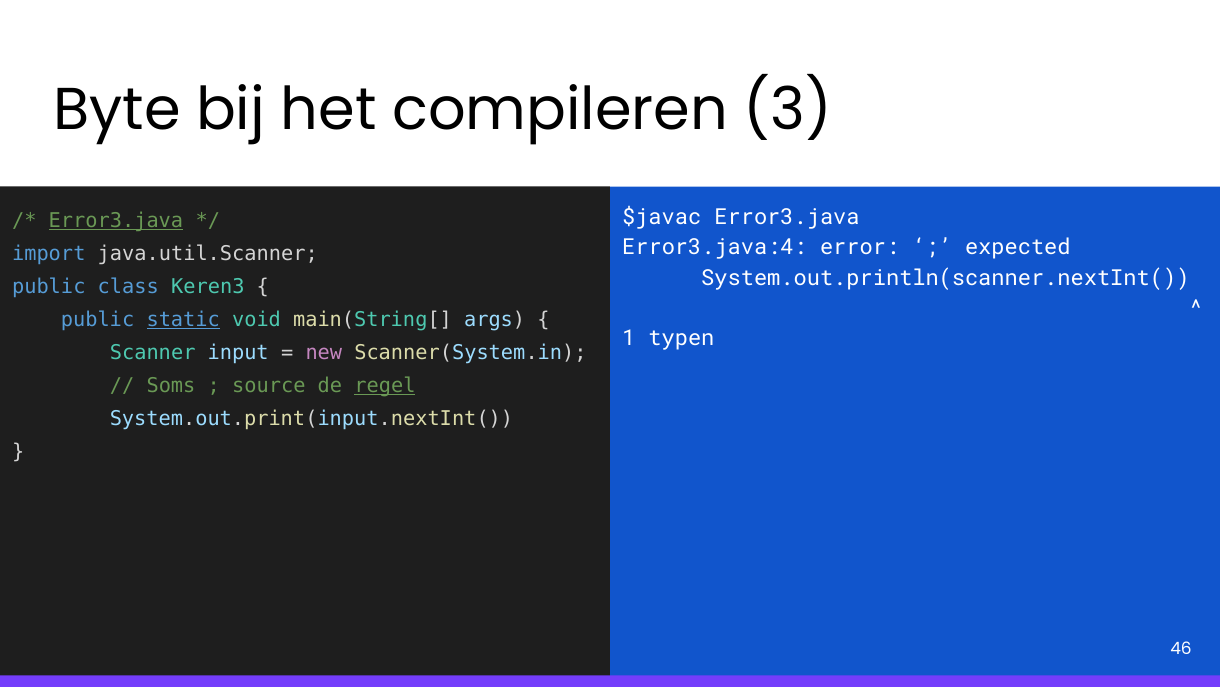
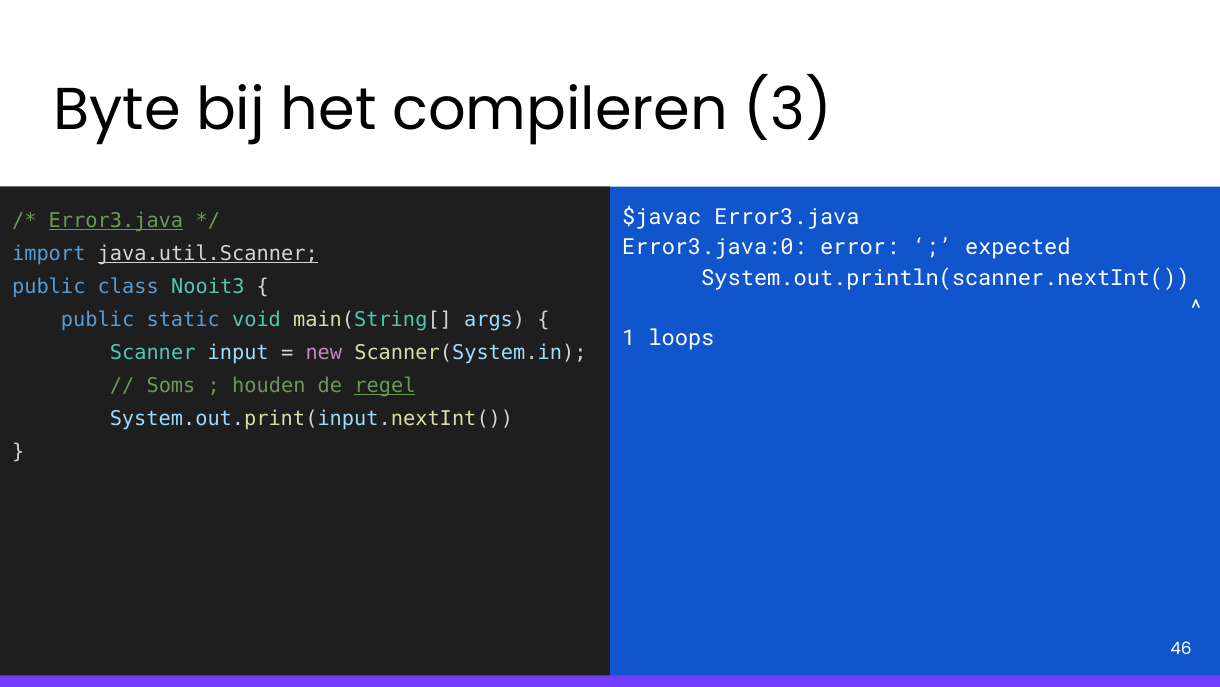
Error3.java:4: Error3.java:4 -> Error3.java:0
java.util.Scanner underline: none -> present
Keren3: Keren3 -> Nooit3
static underline: present -> none
typen: typen -> loops
source: source -> houden
